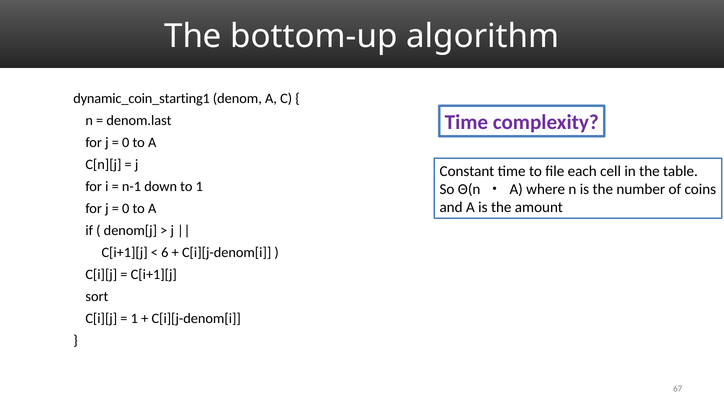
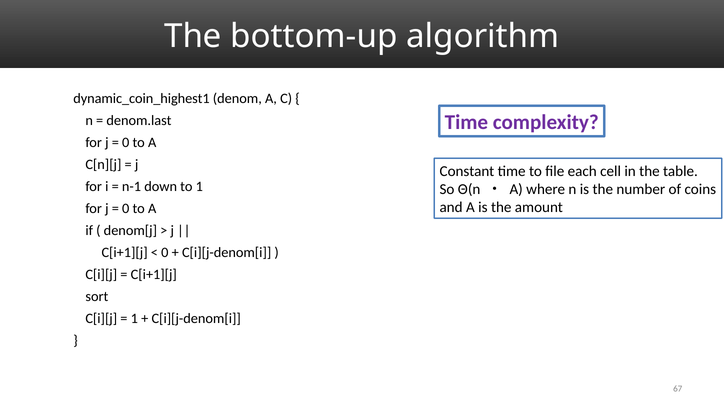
dynamic_coin_starting1: dynamic_coin_starting1 -> dynamic_coin_highest1
6 at (165, 252): 6 -> 0
